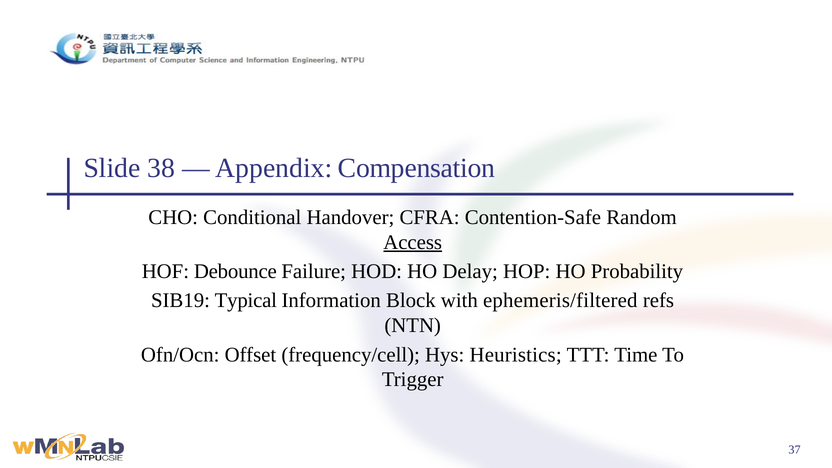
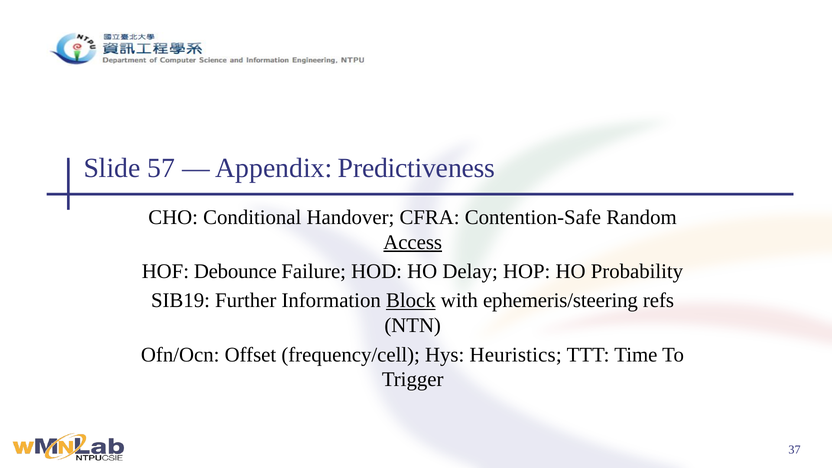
38: 38 -> 57
Compensation: Compensation -> Predictiveness
Typical: Typical -> Further
Block underline: none -> present
ephemeris/filtered: ephemeris/filtered -> ephemeris/steering
